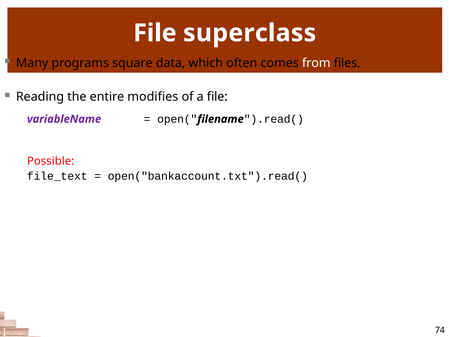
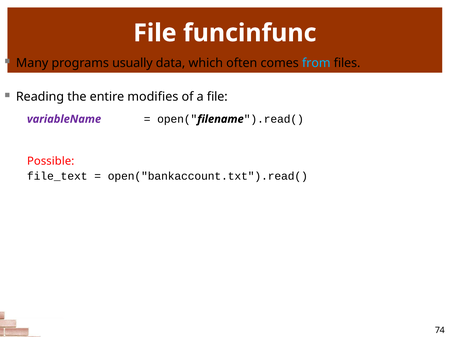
superclass: superclass -> funcinfunc
square: square -> usually
from colour: white -> light blue
